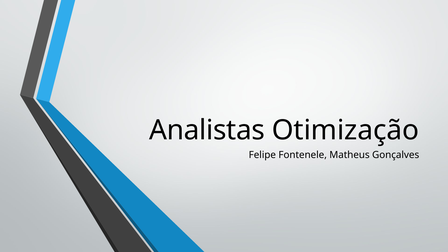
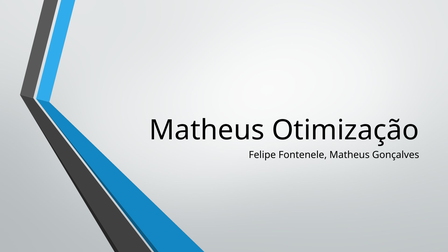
Analistas at (207, 130): Analistas -> Matheus
